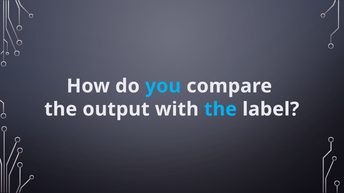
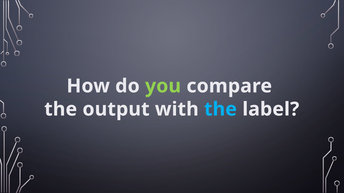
you colour: light blue -> light green
